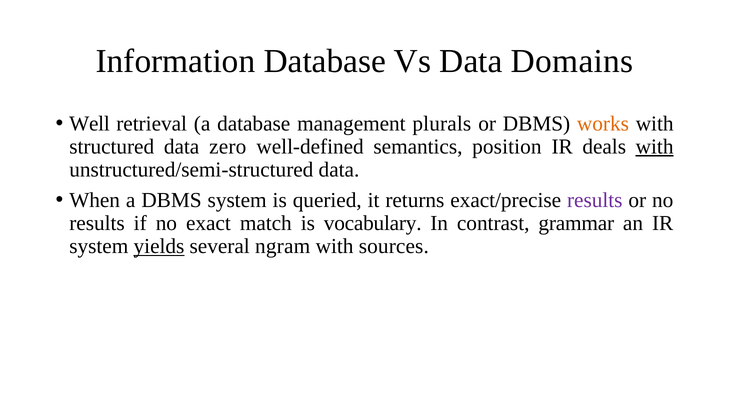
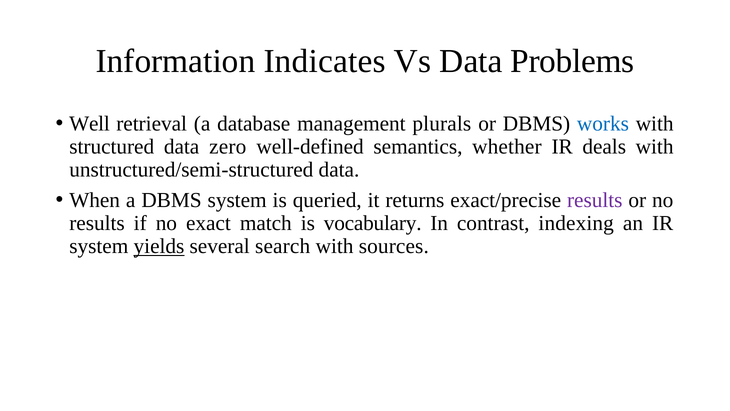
Information Database: Database -> Indicates
Domains: Domains -> Problems
works colour: orange -> blue
position: position -> whether
with at (655, 146) underline: present -> none
grammar: grammar -> indexing
ngram: ngram -> search
